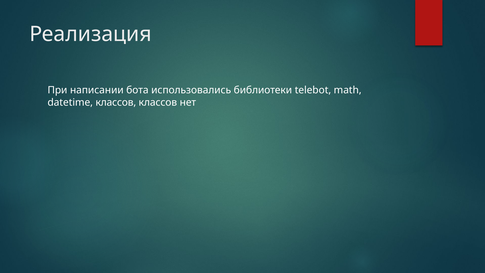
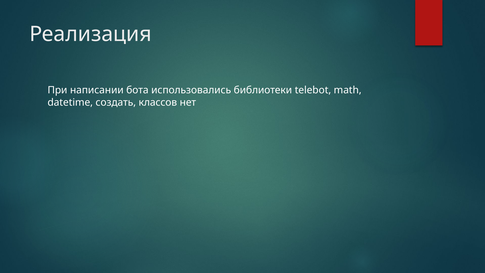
datetime классов: классов -> создать
